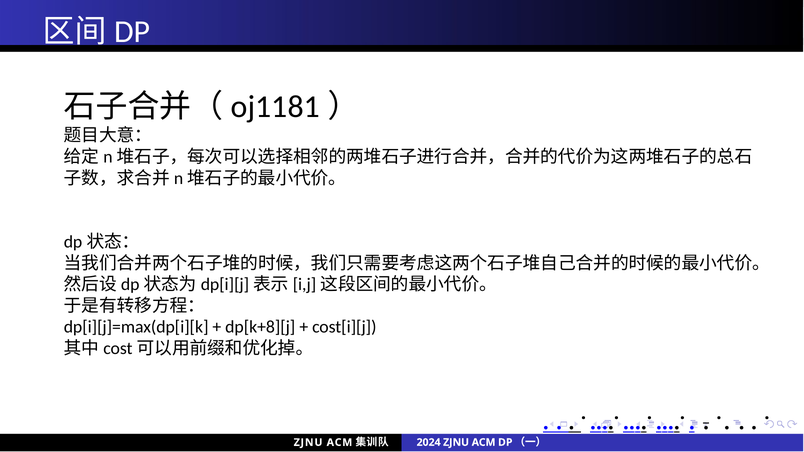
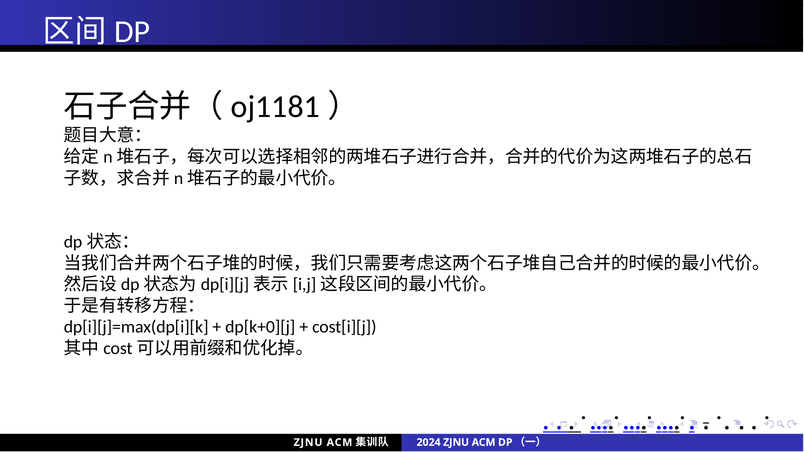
dp[k+8][j: dp[k+8][j -> dp[k+0][j
